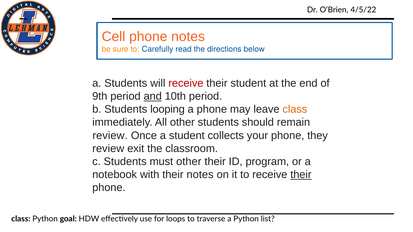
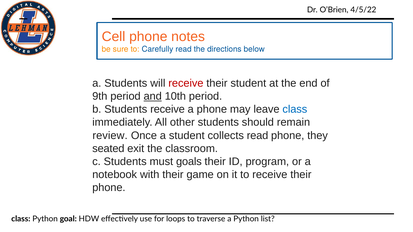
Students looping: looping -> receive
class at (295, 109) colour: orange -> blue
collects your: your -> read
review at (108, 149): review -> seated
must other: other -> goals
their notes: notes -> game
their at (301, 175) underline: present -> none
